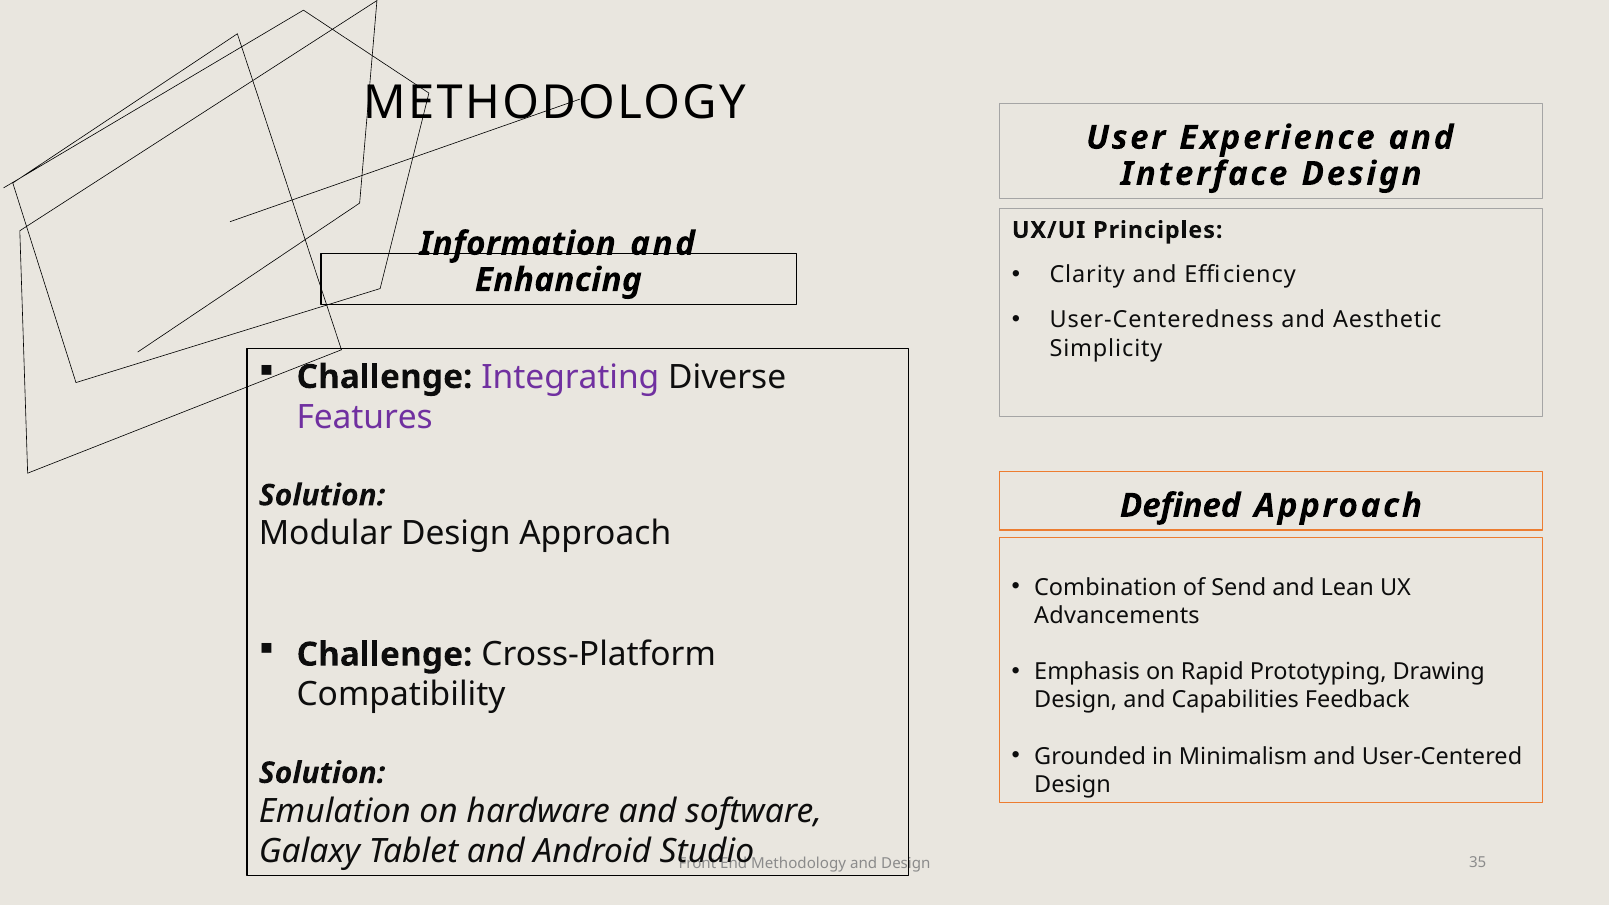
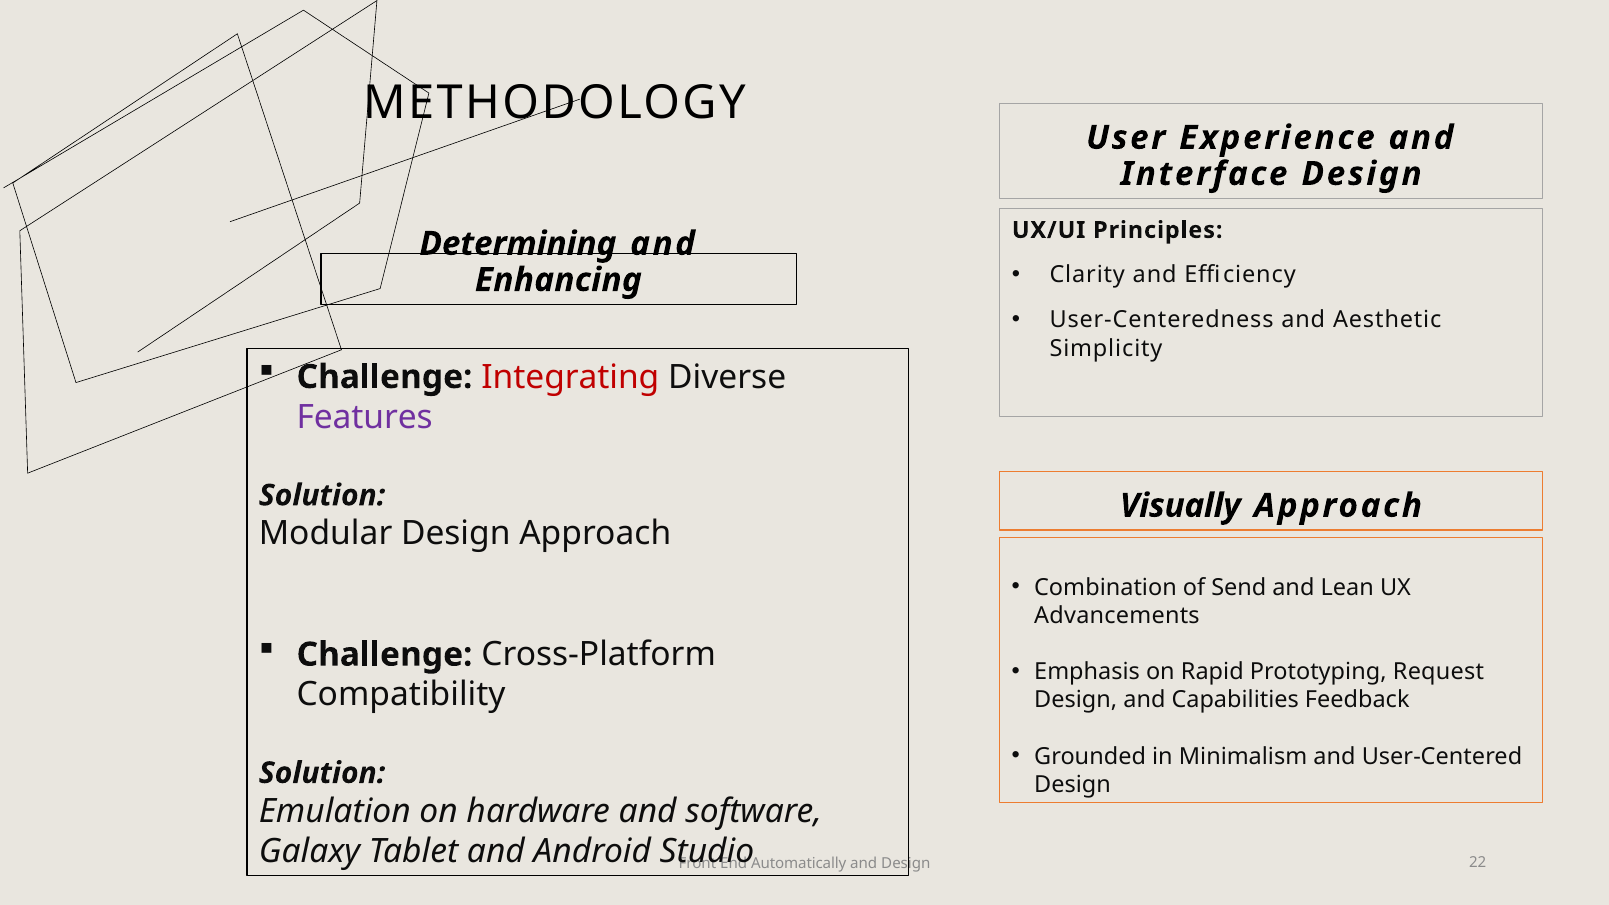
Information: Information -> Determining
Integrating colour: purple -> red
Defined: Defined -> Visually
Drawing: Drawing -> Request
Methodology at (799, 864): Methodology -> Automatically
35: 35 -> 22
